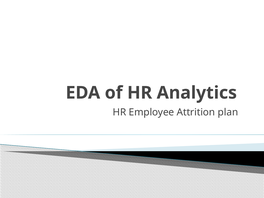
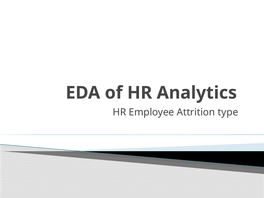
plan: plan -> type
